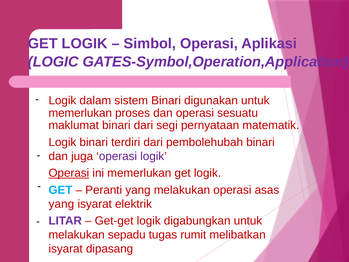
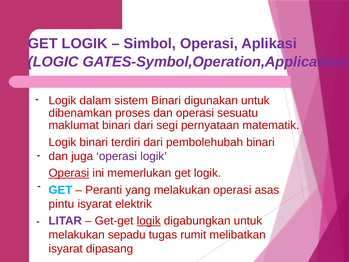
memerlukan at (80, 113): memerlukan -> dibenamkan
yang at (61, 204): yang -> pintu
logik at (149, 221) underline: none -> present
